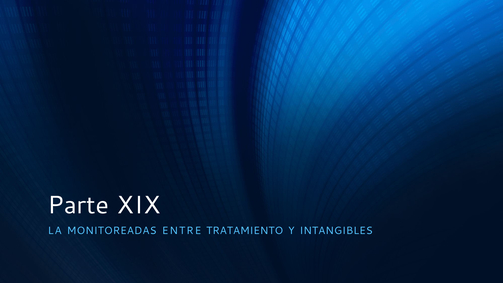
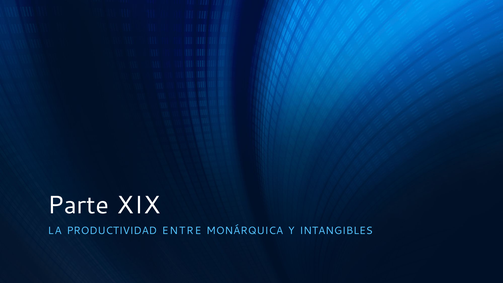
MONITOREADAS: MONITOREADAS -> PRODUCTIVIDAD
TRATAMIENTO: TRATAMIENTO -> MONÁRQUICA
